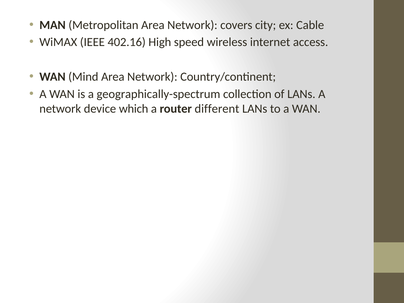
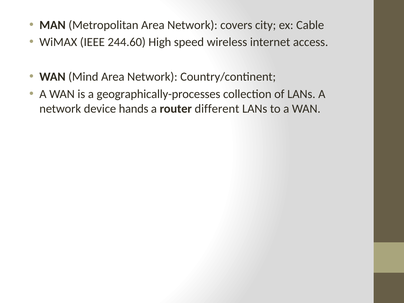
402.16: 402.16 -> 244.60
geographically-spectrum: geographically-spectrum -> geographically-processes
which: which -> hands
